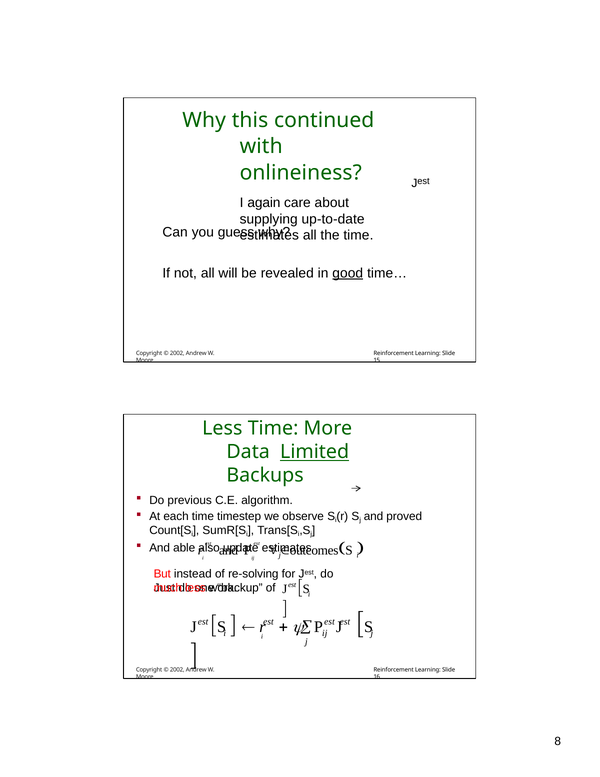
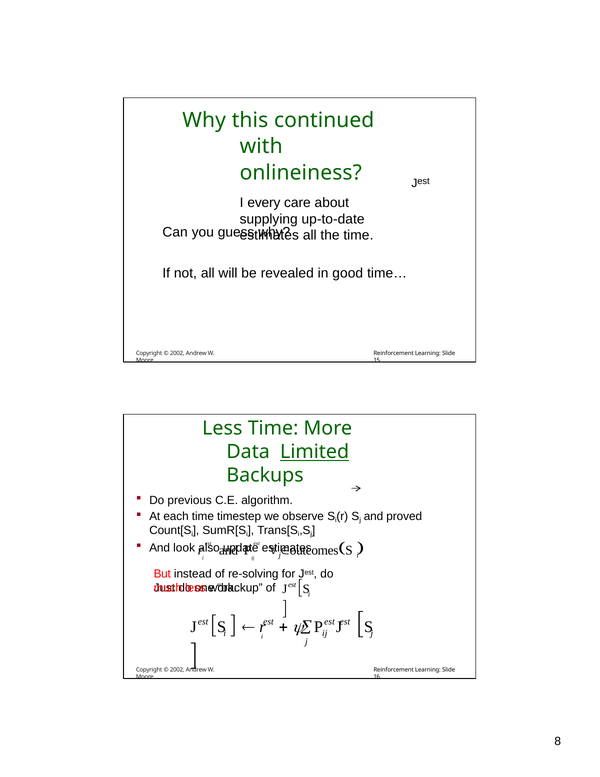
again: again -> every
good underline: present -> none
able: able -> look
